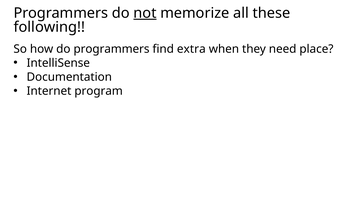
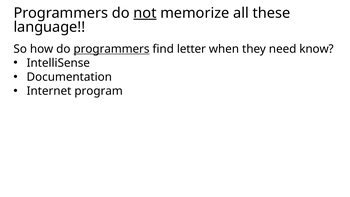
following: following -> language
programmers at (111, 49) underline: none -> present
extra: extra -> letter
place: place -> know
